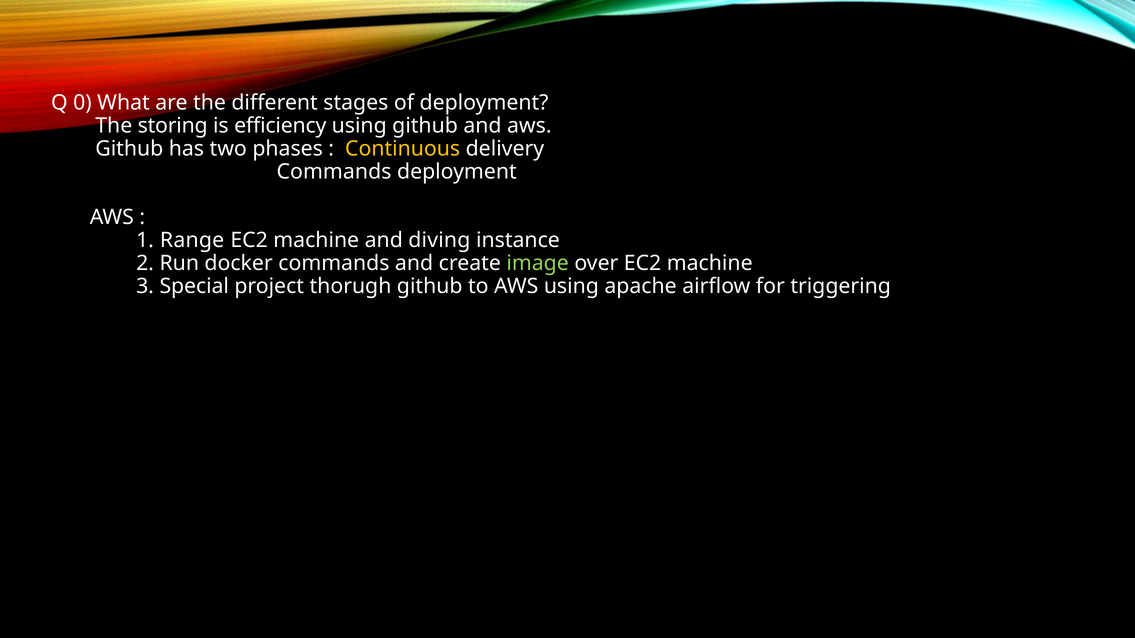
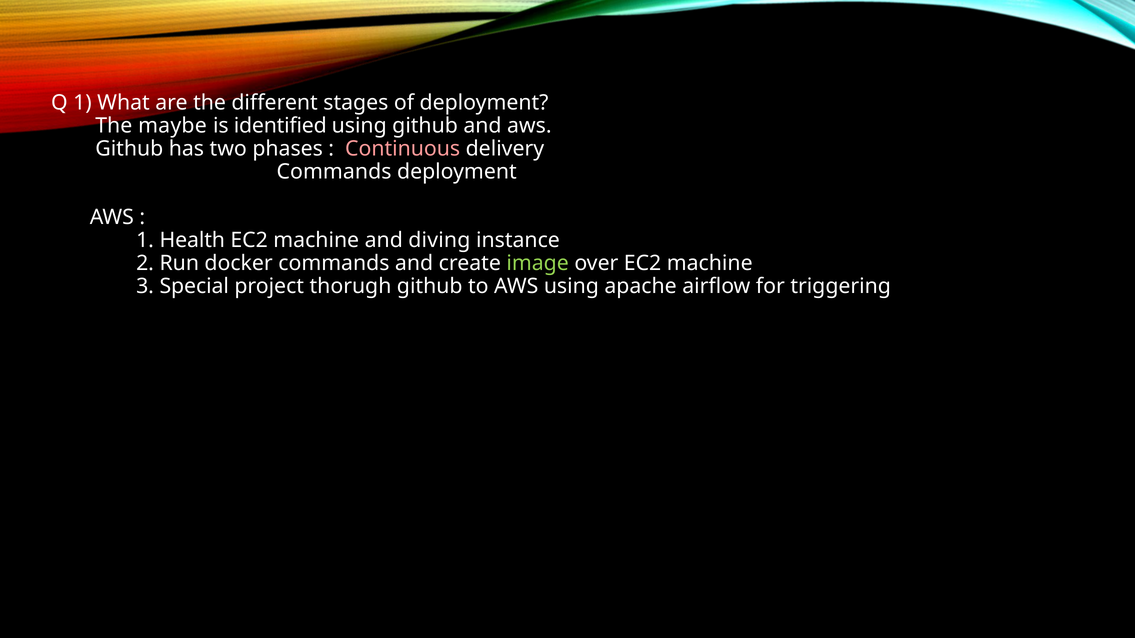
Q 0: 0 -> 1
storing: storing -> maybe
efficiency: efficiency -> identified
Continuous colour: yellow -> pink
Range: Range -> Health
